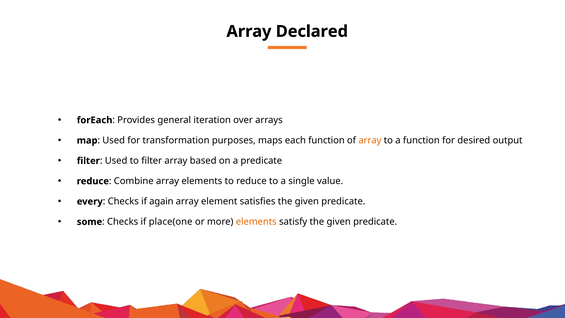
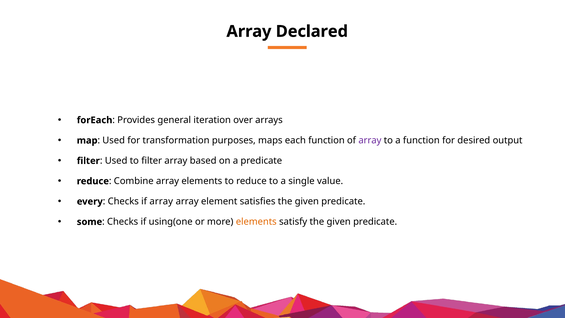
array at (370, 140) colour: orange -> purple
if again: again -> array
place(one: place(one -> using(one
